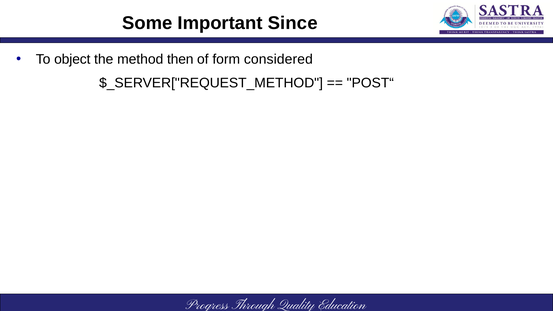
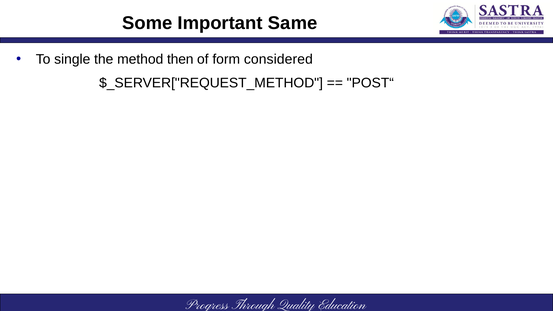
Since: Since -> Same
object: object -> single
